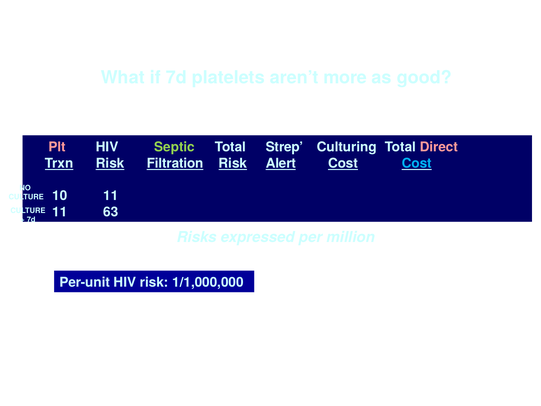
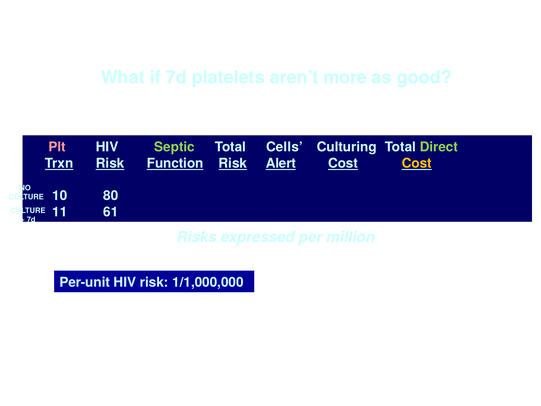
Strep: Strep -> Cells
Direct colour: pink -> light green
Filtration: Filtration -> Function
Cost at (417, 163) colour: light blue -> yellow
10 11: 11 -> 80
63: 63 -> 61
